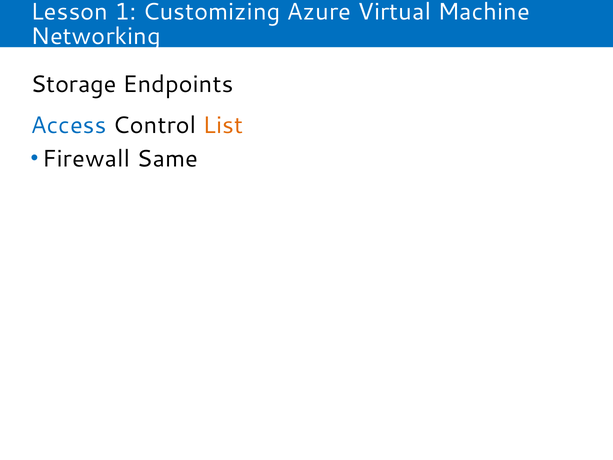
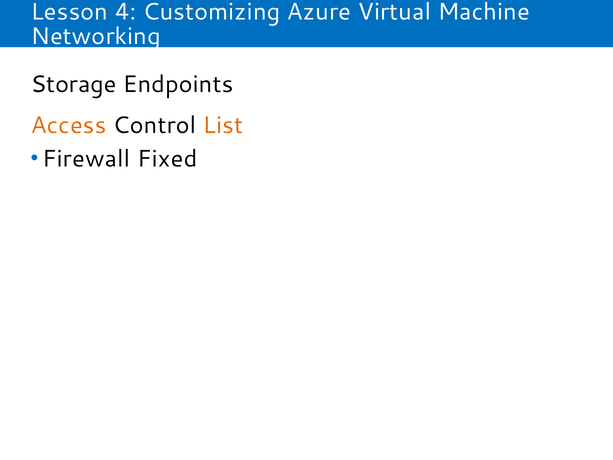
1: 1 -> 4
Access colour: blue -> orange
Same: Same -> Fixed
